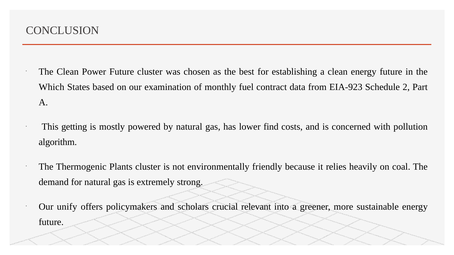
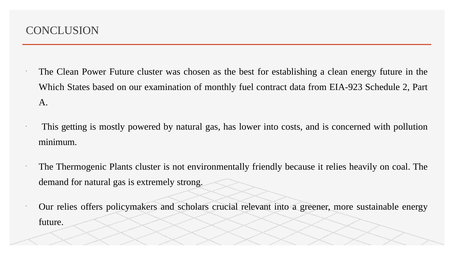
lower find: find -> into
algorithm: algorithm -> minimum
Our unify: unify -> relies
